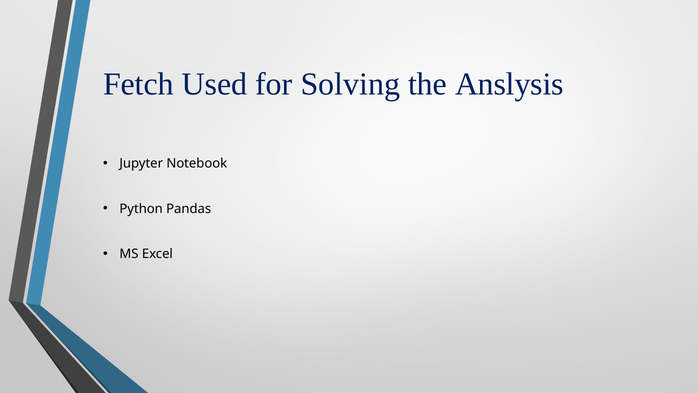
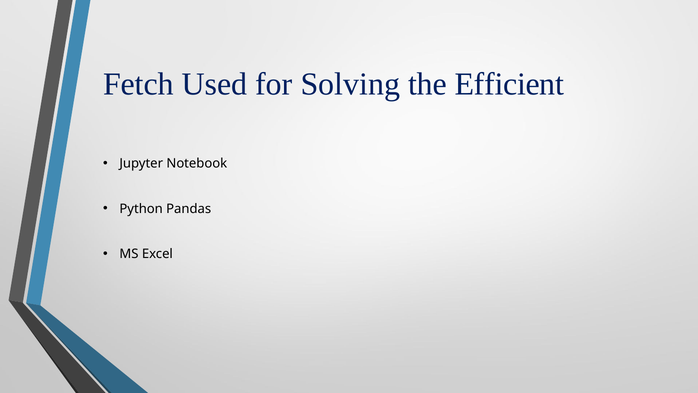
Anslysis: Anslysis -> Efficient
